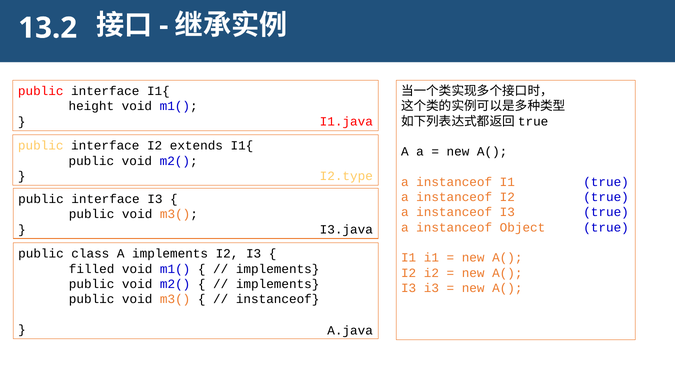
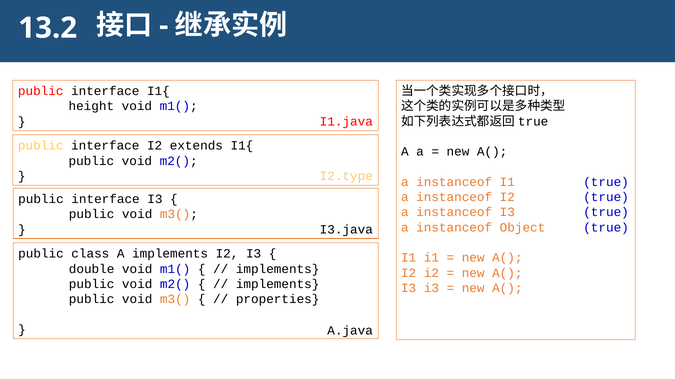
filled: filled -> double
instanceof at (278, 300): instanceof -> properties
